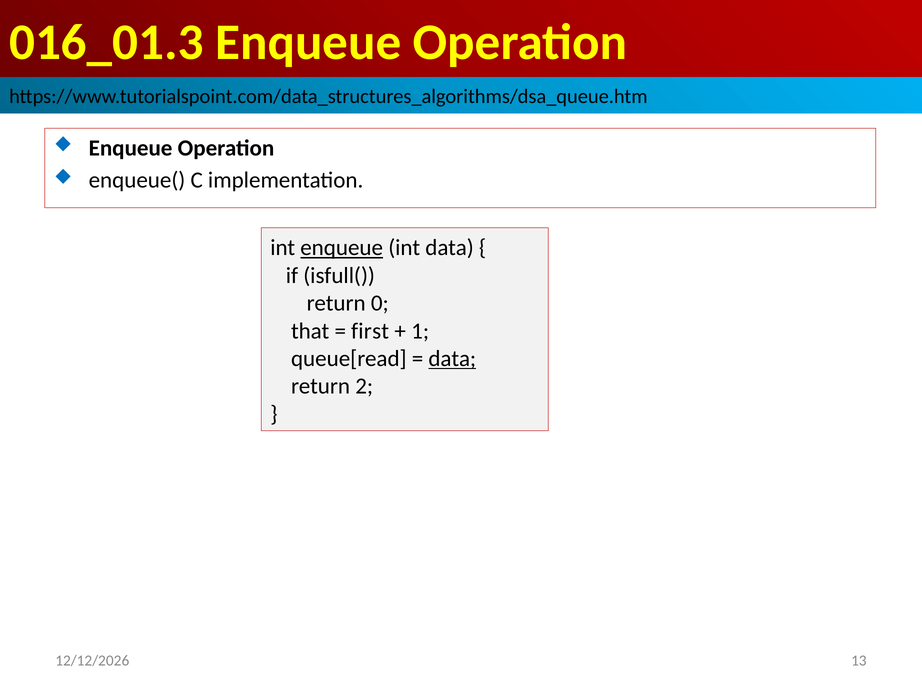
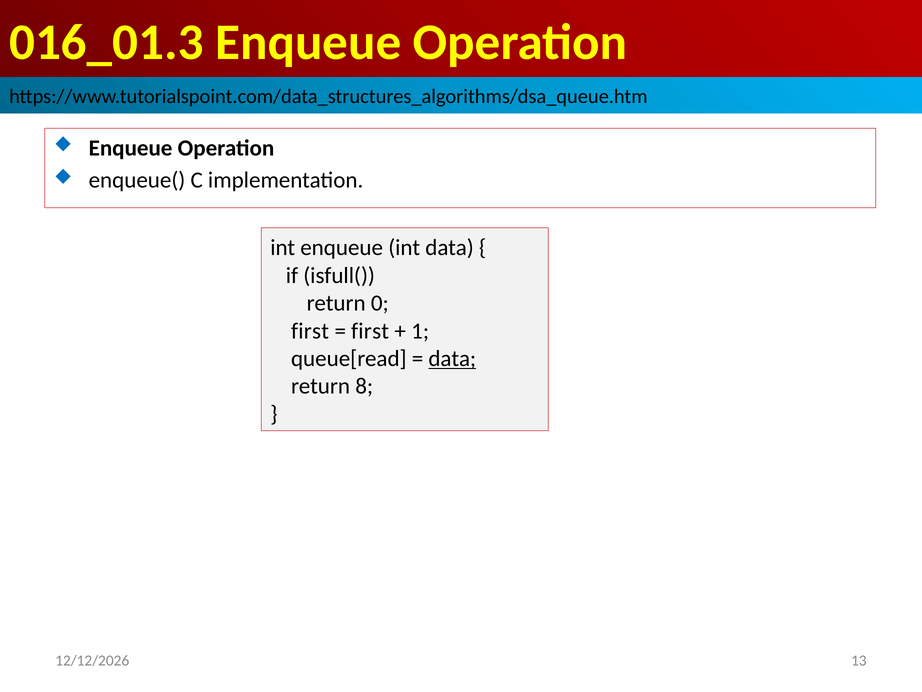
enqueue at (342, 248) underline: present -> none
that at (310, 331): that -> first
2: 2 -> 8
